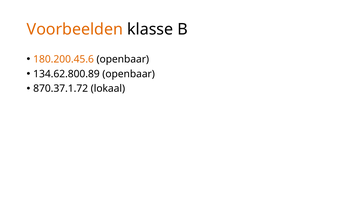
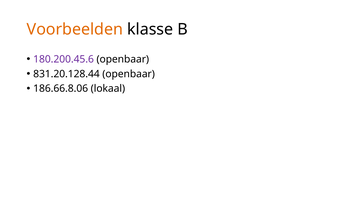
180.200.45.6 colour: orange -> purple
134.62.800.89: 134.62.800.89 -> 831.20.128.44
870.37.1.72: 870.37.1.72 -> 186.66.8.06
